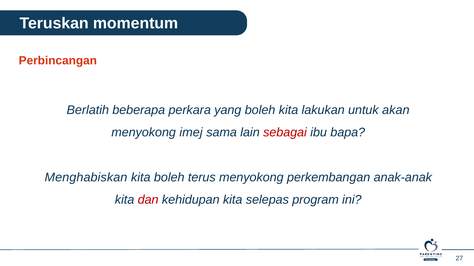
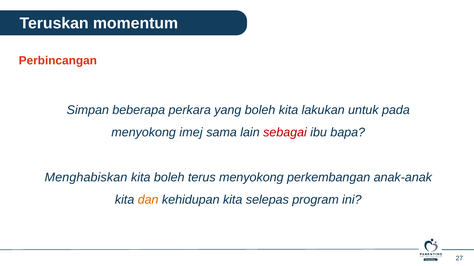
Berlatih: Berlatih -> Simpan
akan: akan -> pada
dan colour: red -> orange
